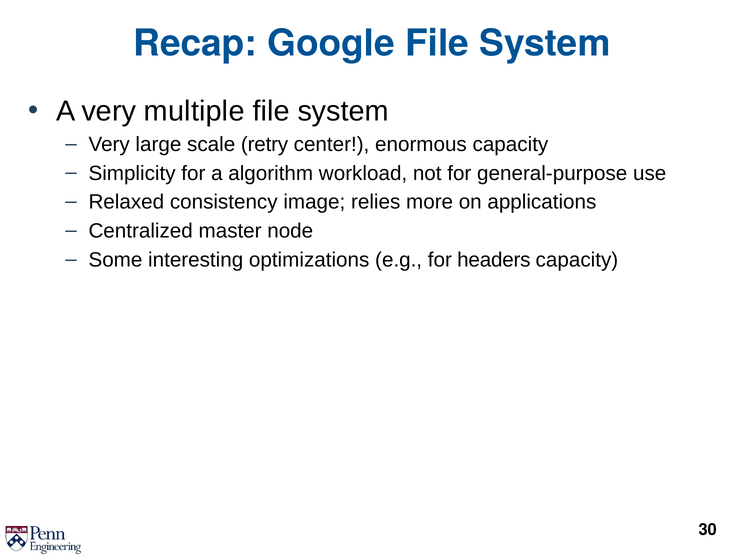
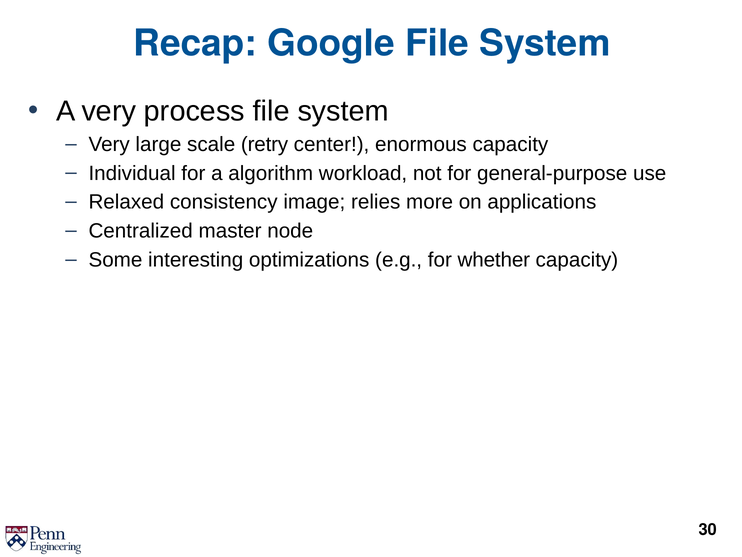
multiple: multiple -> process
Simplicity: Simplicity -> Individual
headers: headers -> whether
